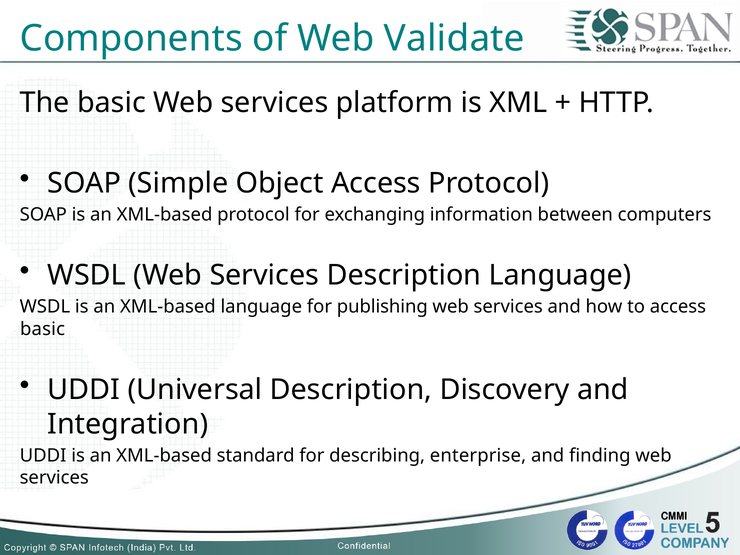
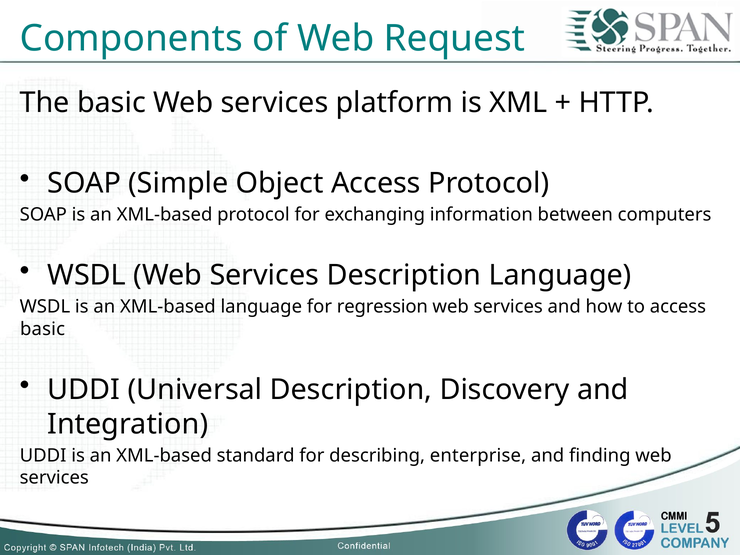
Validate: Validate -> Request
publishing: publishing -> regression
